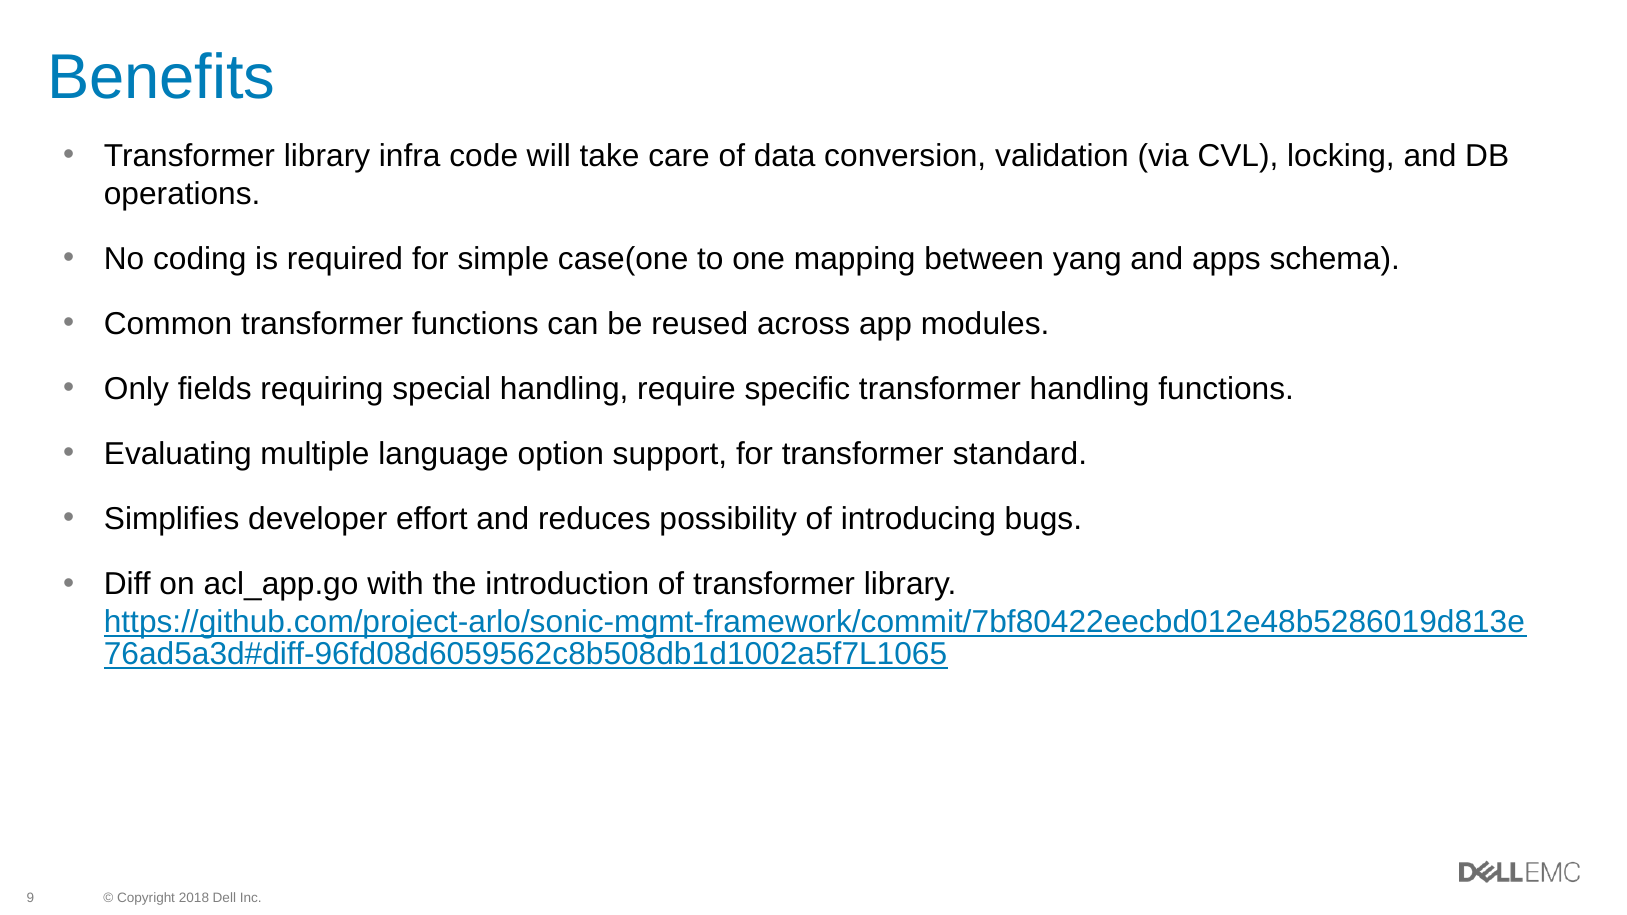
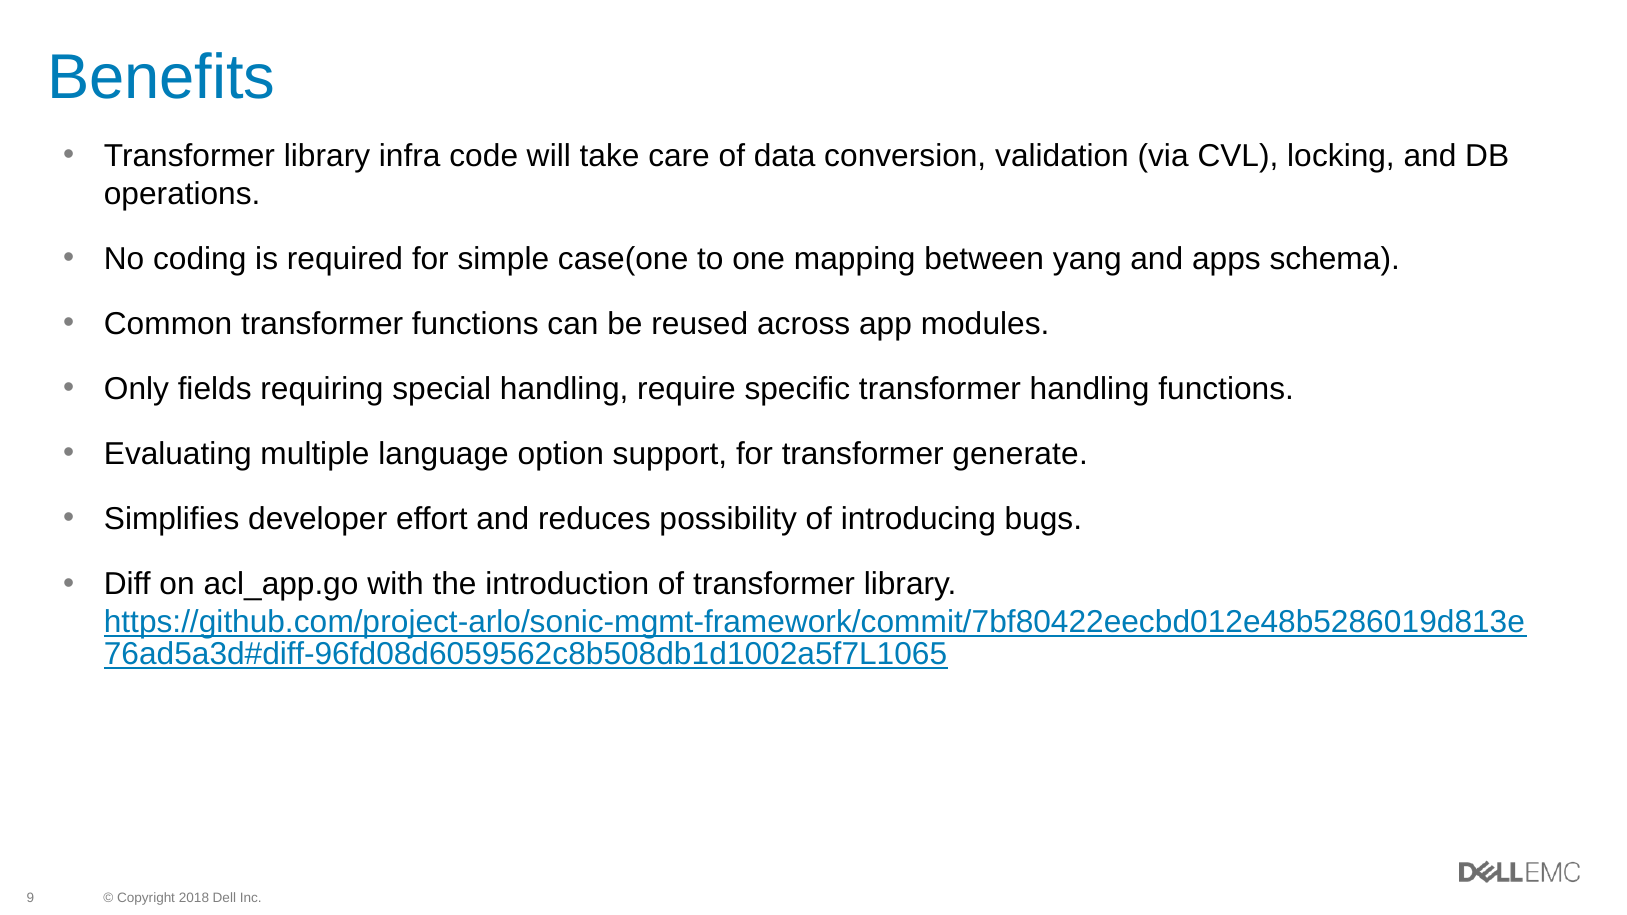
standard: standard -> generate
